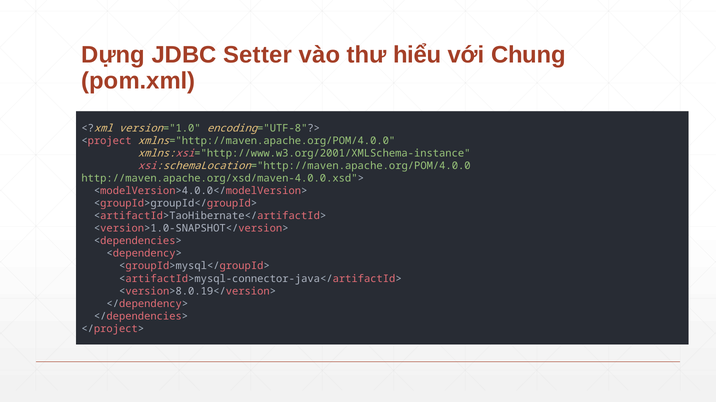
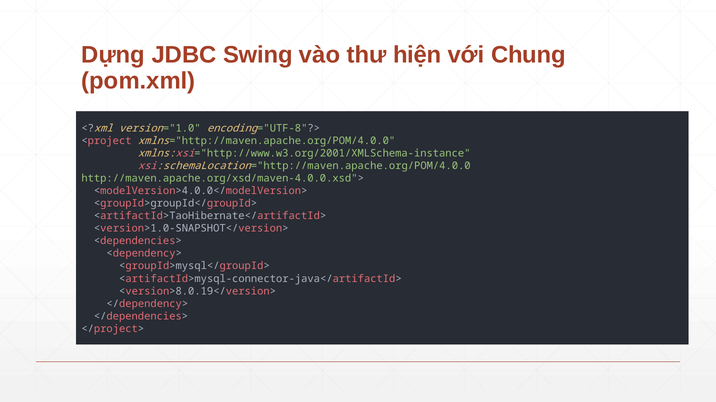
Setter: Setter -> Swing
hiểu: hiểu -> hiện
